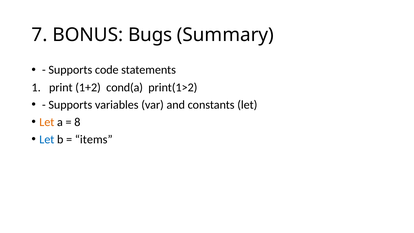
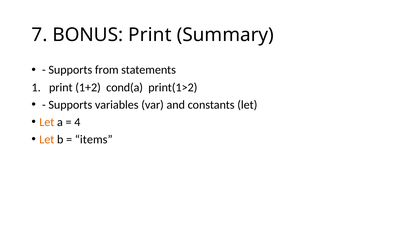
BONUS Bugs: Bugs -> Print
code: code -> from
8: 8 -> 4
Let at (47, 139) colour: blue -> orange
